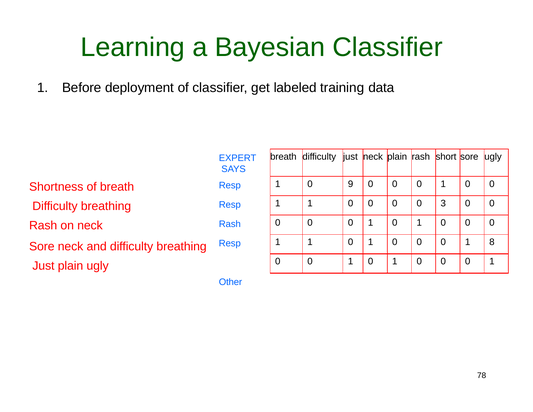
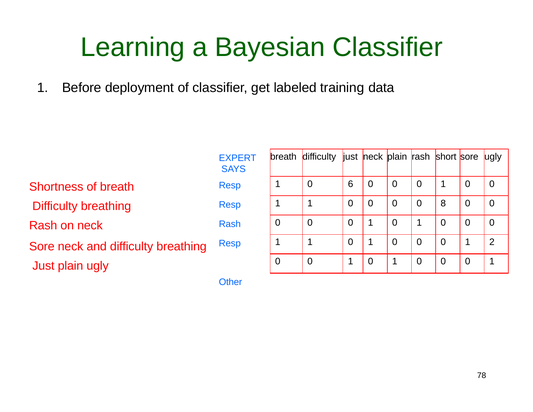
9: 9 -> 6
3: 3 -> 8
8: 8 -> 2
